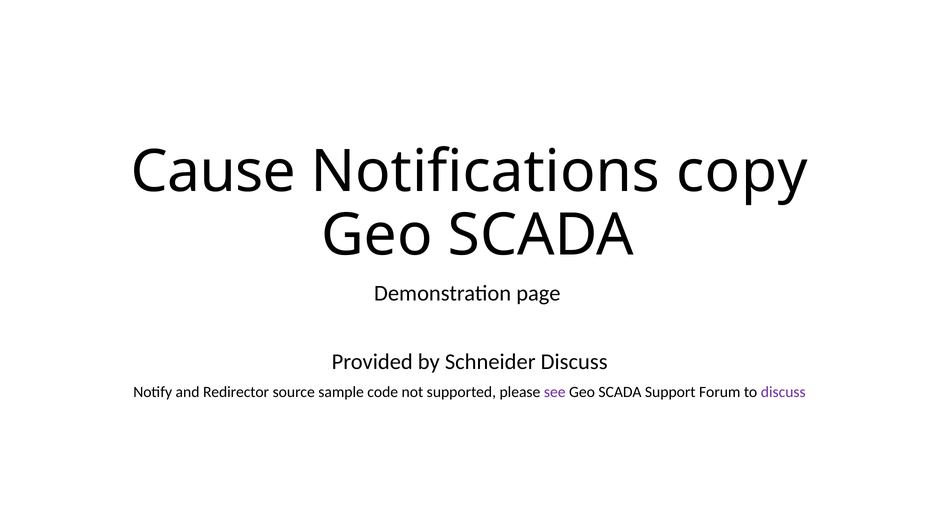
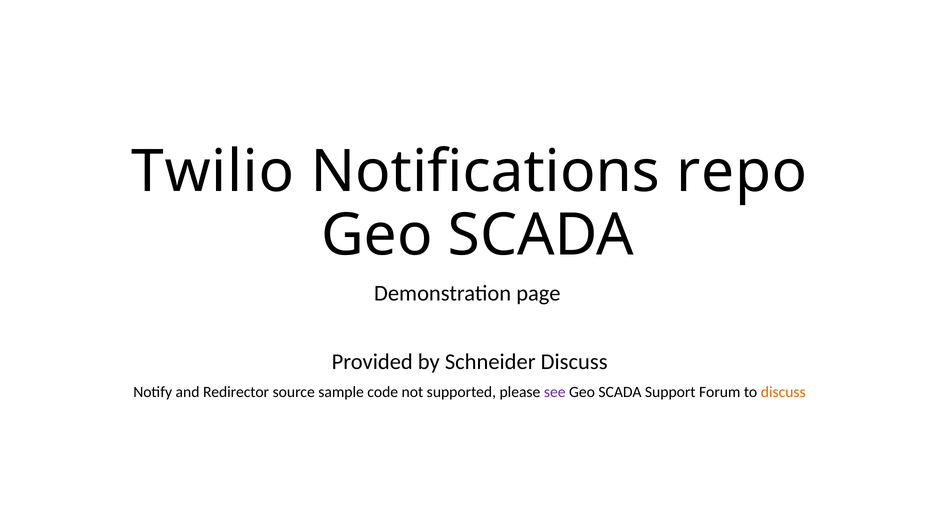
Cause: Cause -> Twilio
copy: copy -> repo
discuss at (783, 392) colour: purple -> orange
